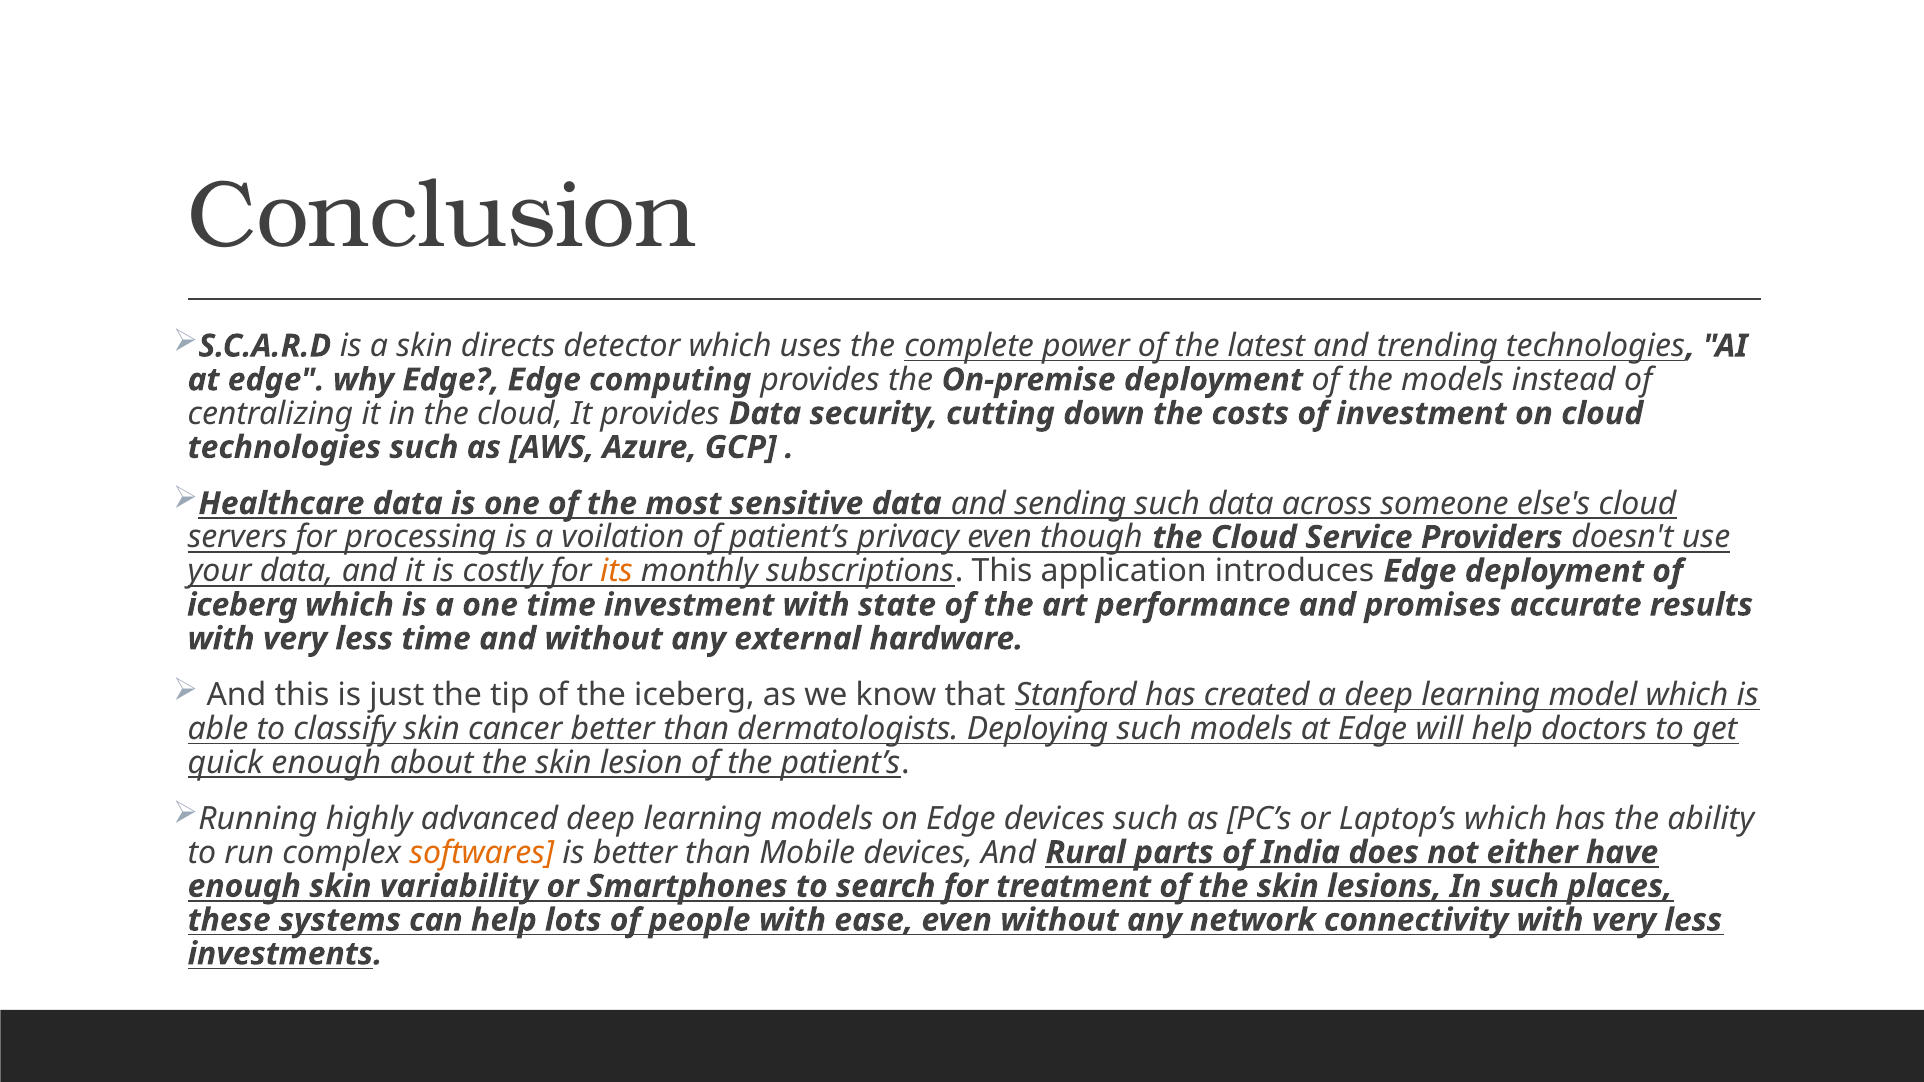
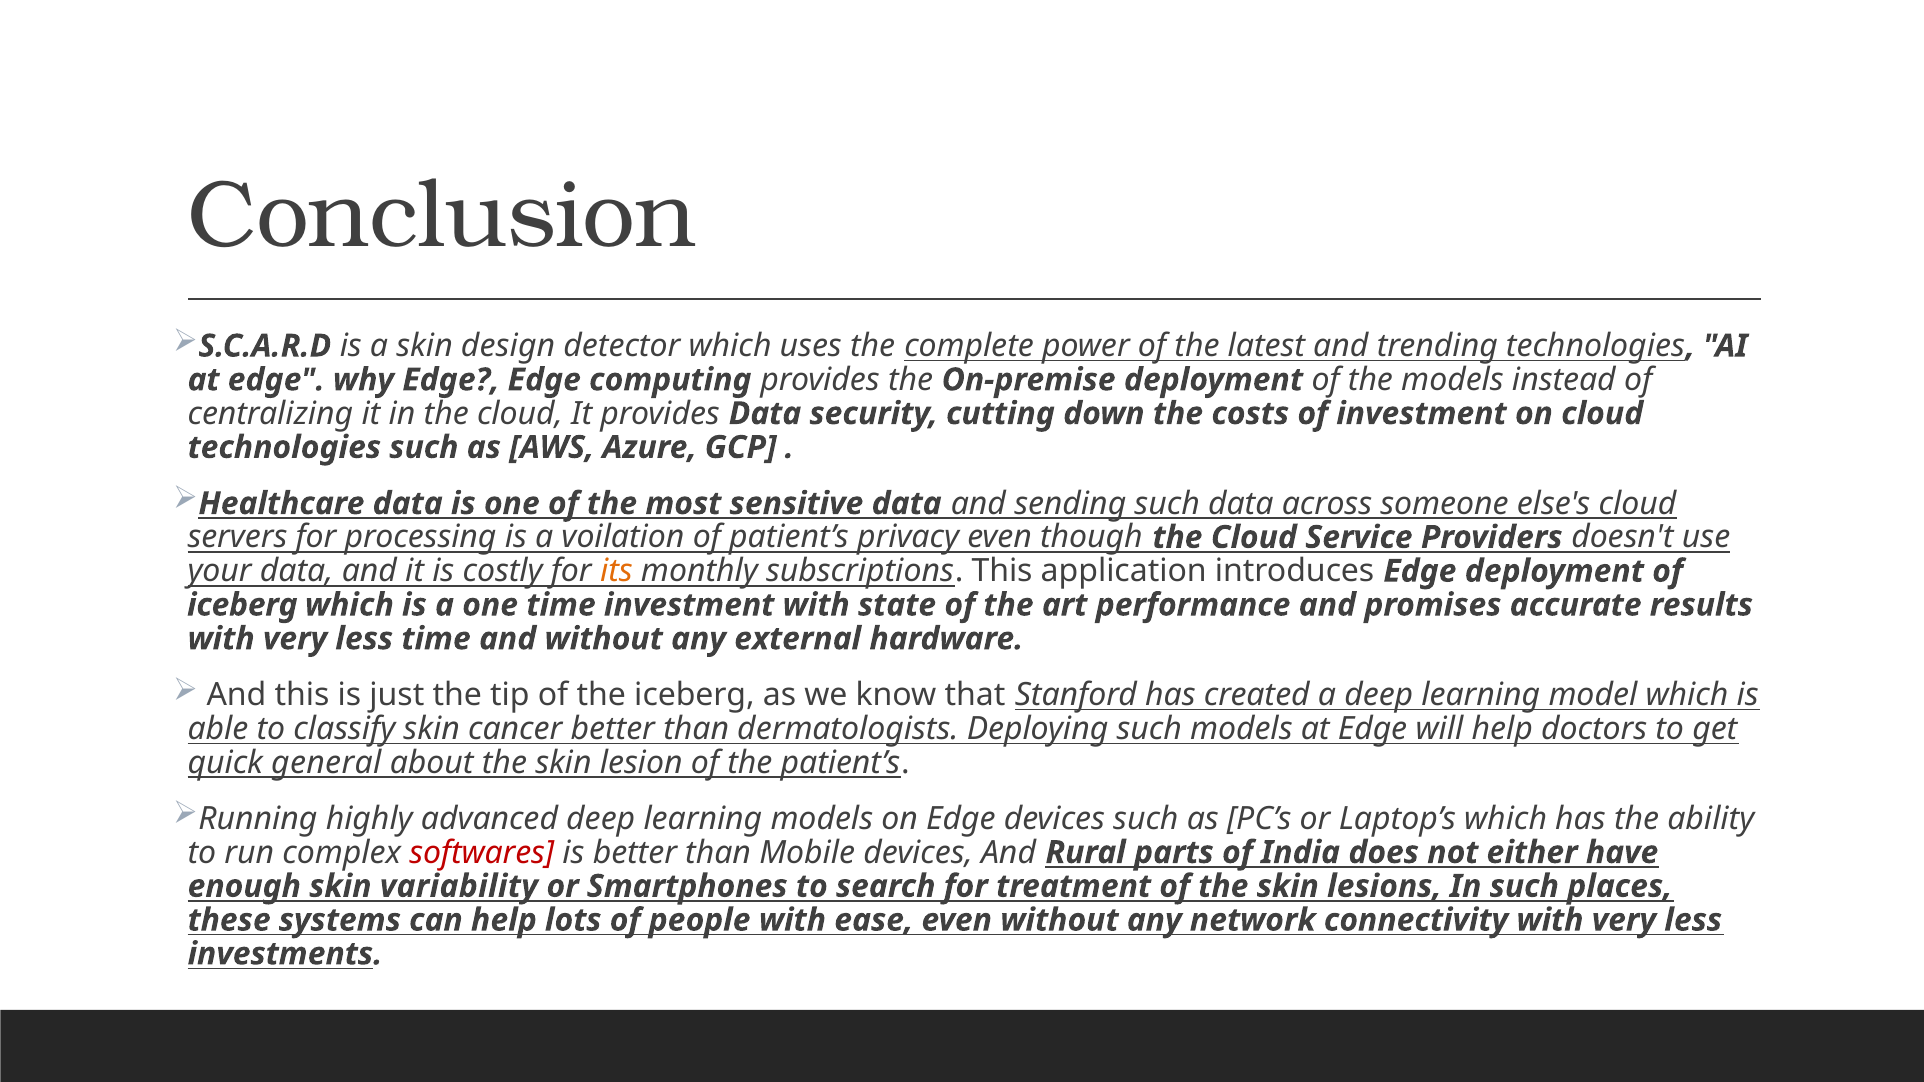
directs: directs -> design
quick enough: enough -> general
softwares colour: orange -> red
